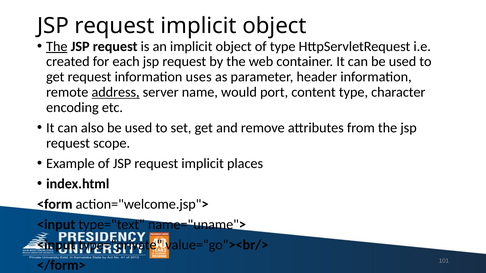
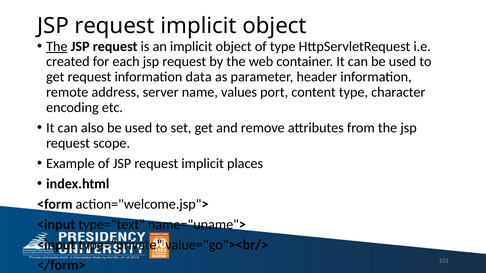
uses: uses -> data
address underline: present -> none
would: would -> values
